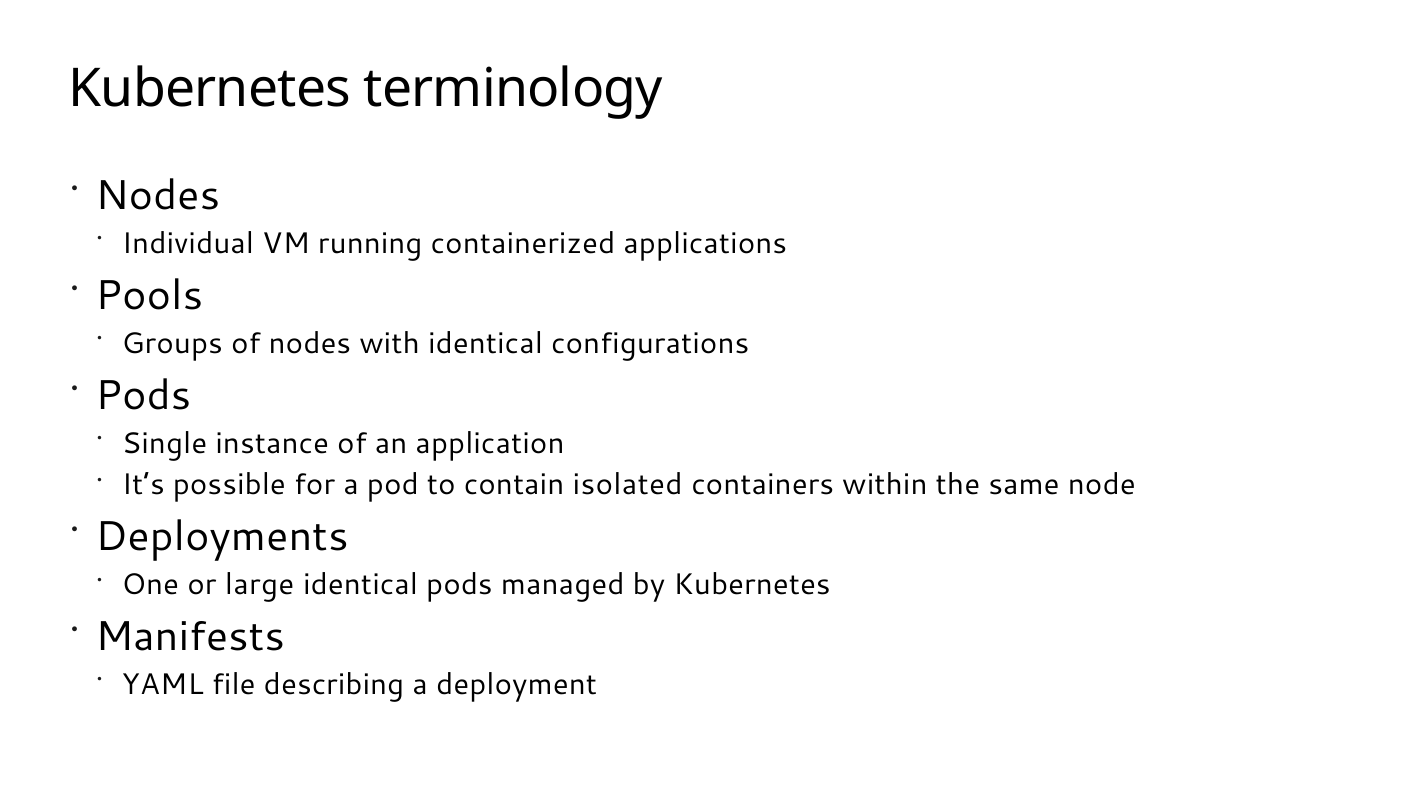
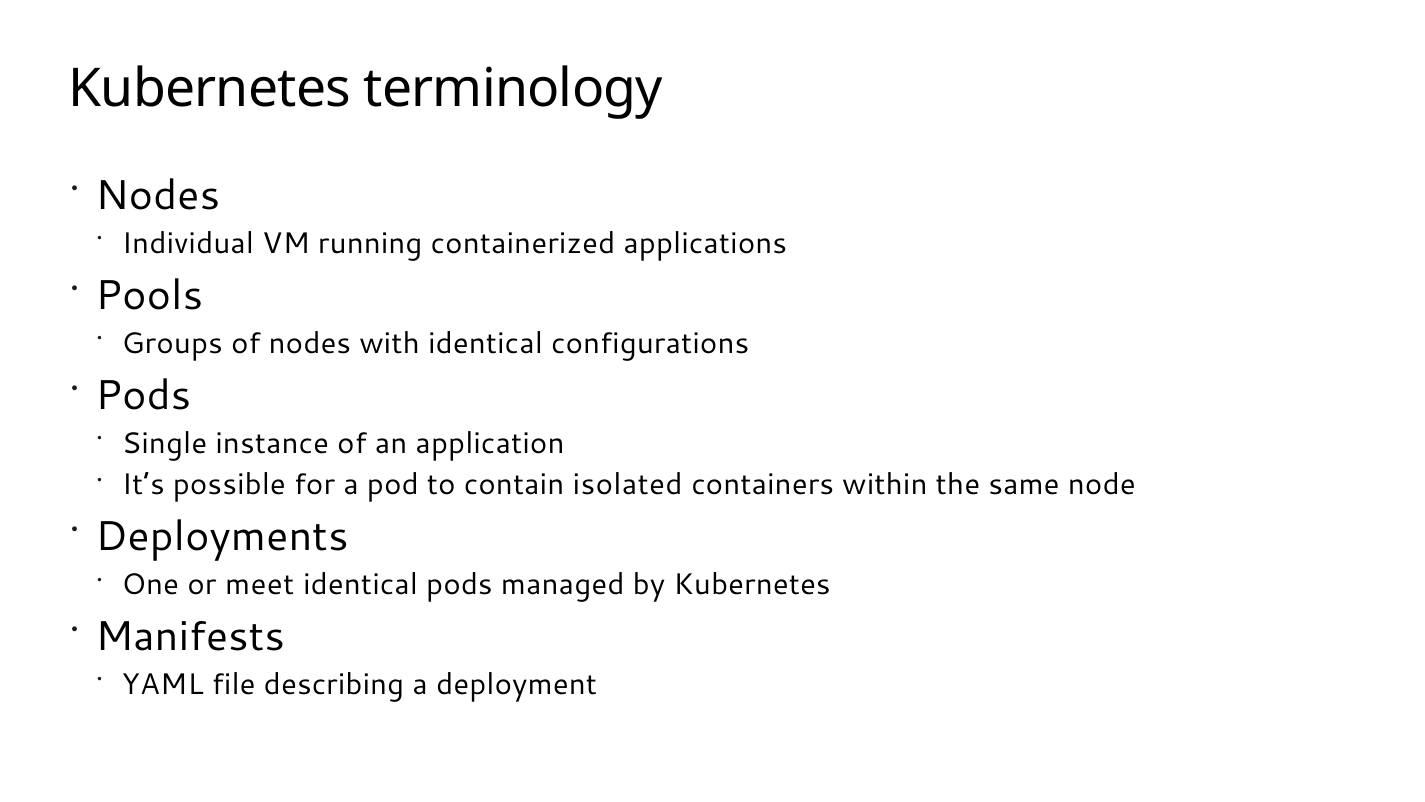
large: large -> meet
